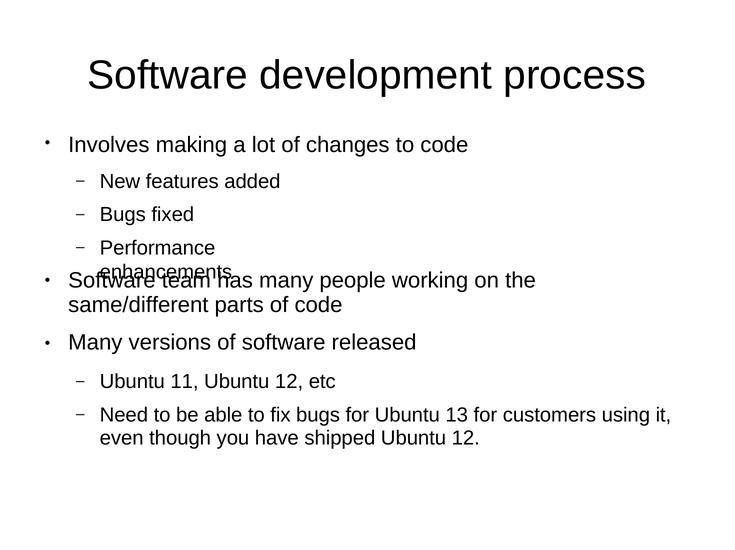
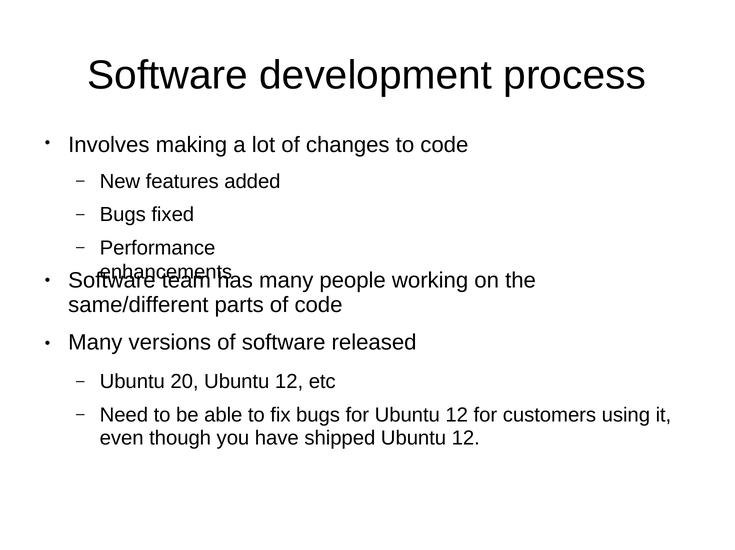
11: 11 -> 20
for Ubuntu 13: 13 -> 12
